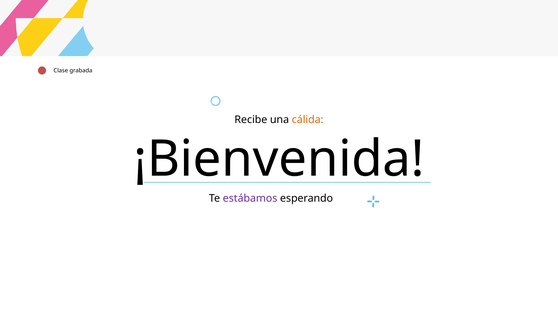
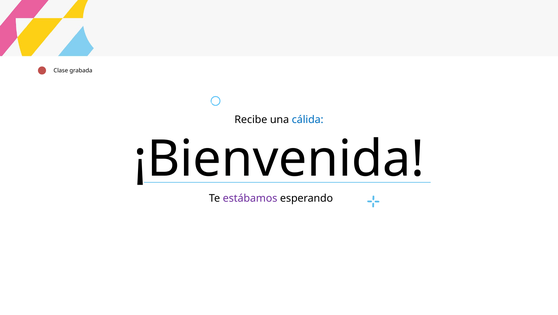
cálida colour: orange -> blue
